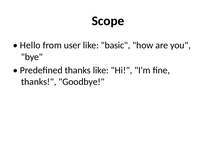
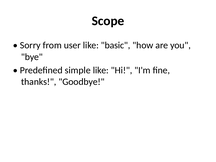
Hello: Hello -> Sorry
Predefined thanks: thanks -> simple
